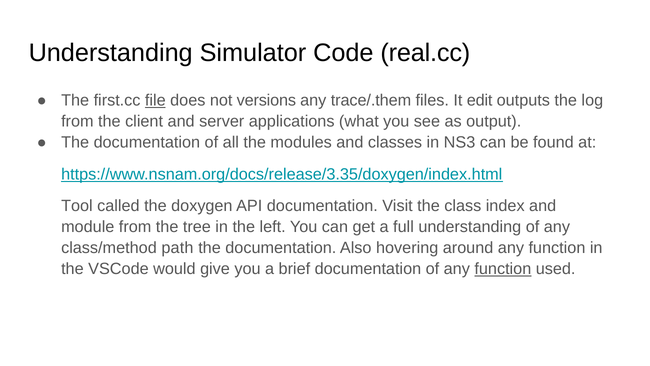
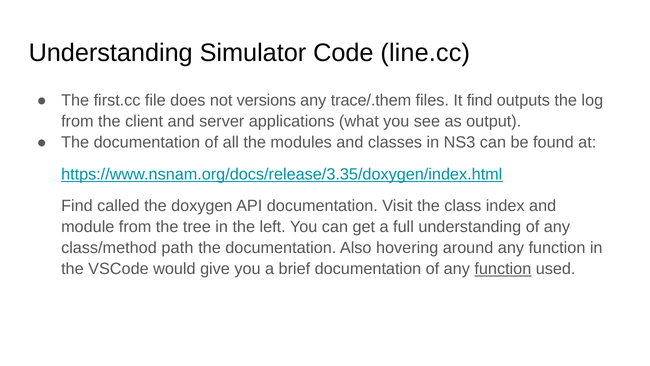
real.cc: real.cc -> line.cc
file underline: present -> none
It edit: edit -> find
Tool at (77, 206): Tool -> Find
